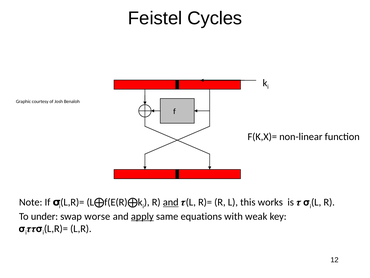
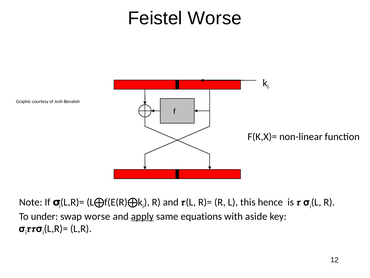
Feistel Cycles: Cycles -> Worse
and at (171, 202) underline: present -> none
works: works -> hence
weak: weak -> aside
